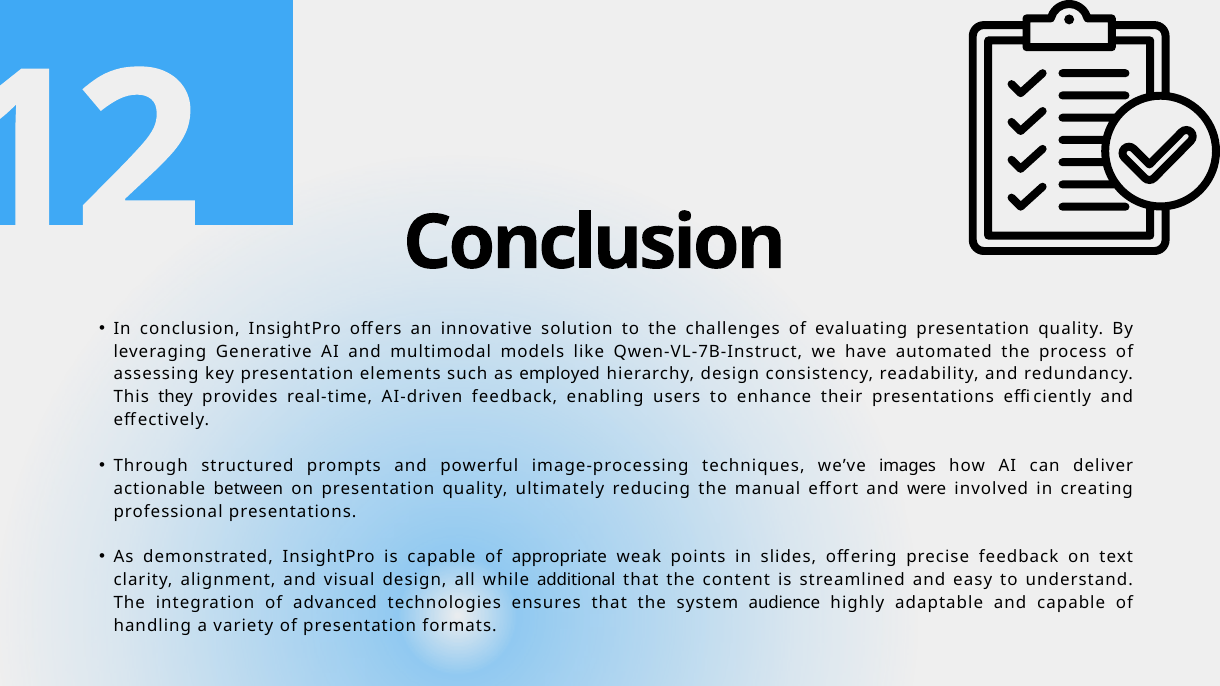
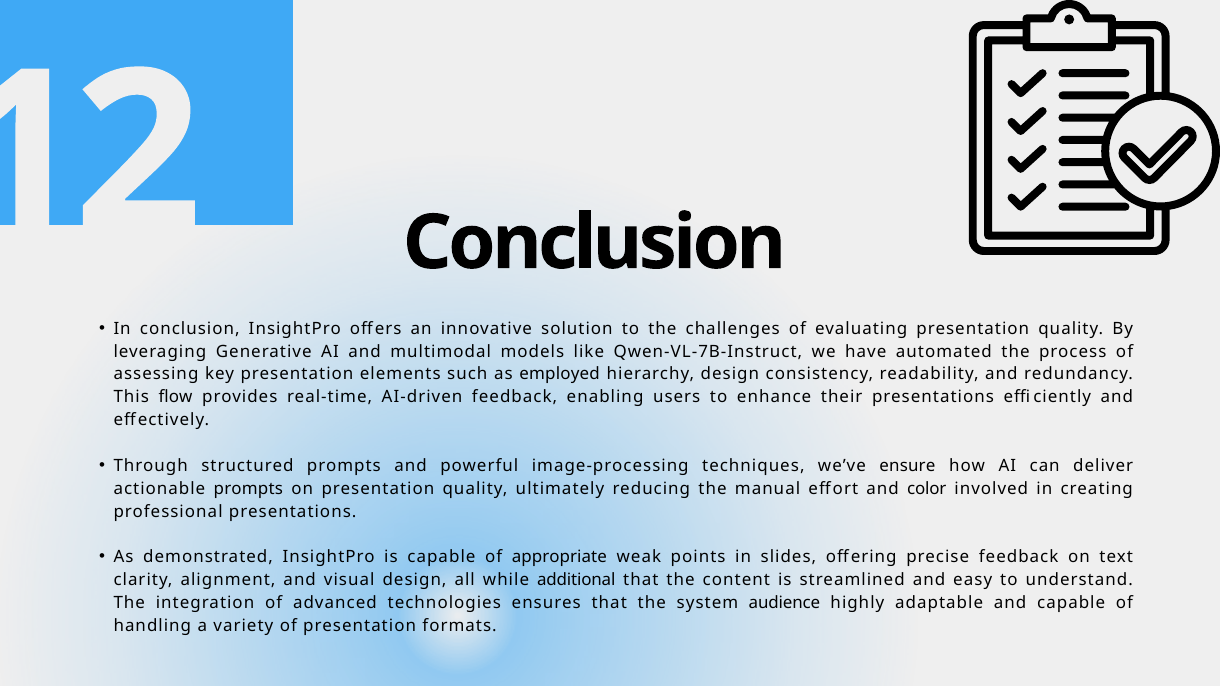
they: they -> flow
images: images -> ensure
actionable between: between -> prompts
were: were -> color
